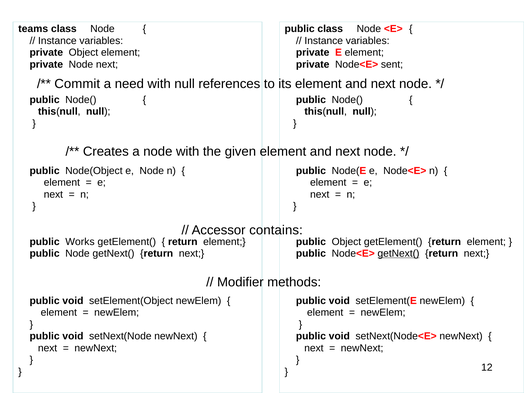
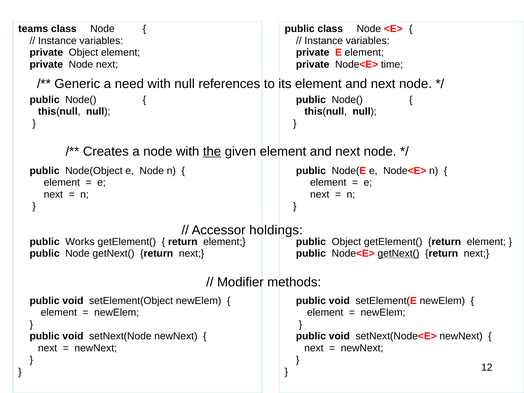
sent: sent -> time
Commit: Commit -> Generic
the underline: none -> present
contains: contains -> holdings
